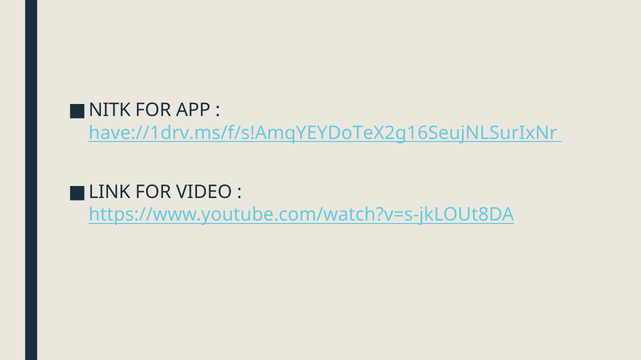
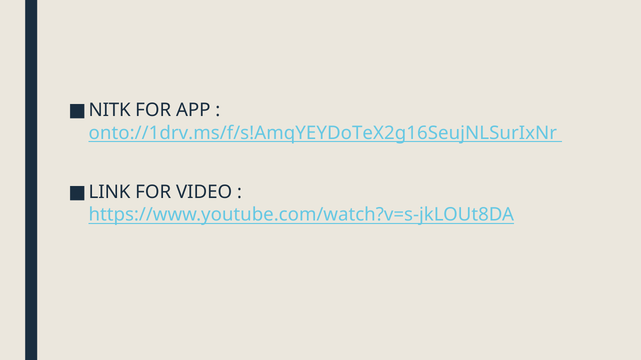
have://1drv.ms/f/s!AmqYEYDoTeX2g16SeujNLSurIxNr: have://1drv.ms/f/s!AmqYEYDoTeX2g16SeujNLSurIxNr -> onto://1drv.ms/f/s!AmqYEYDoTeX2g16SeujNLSurIxNr
